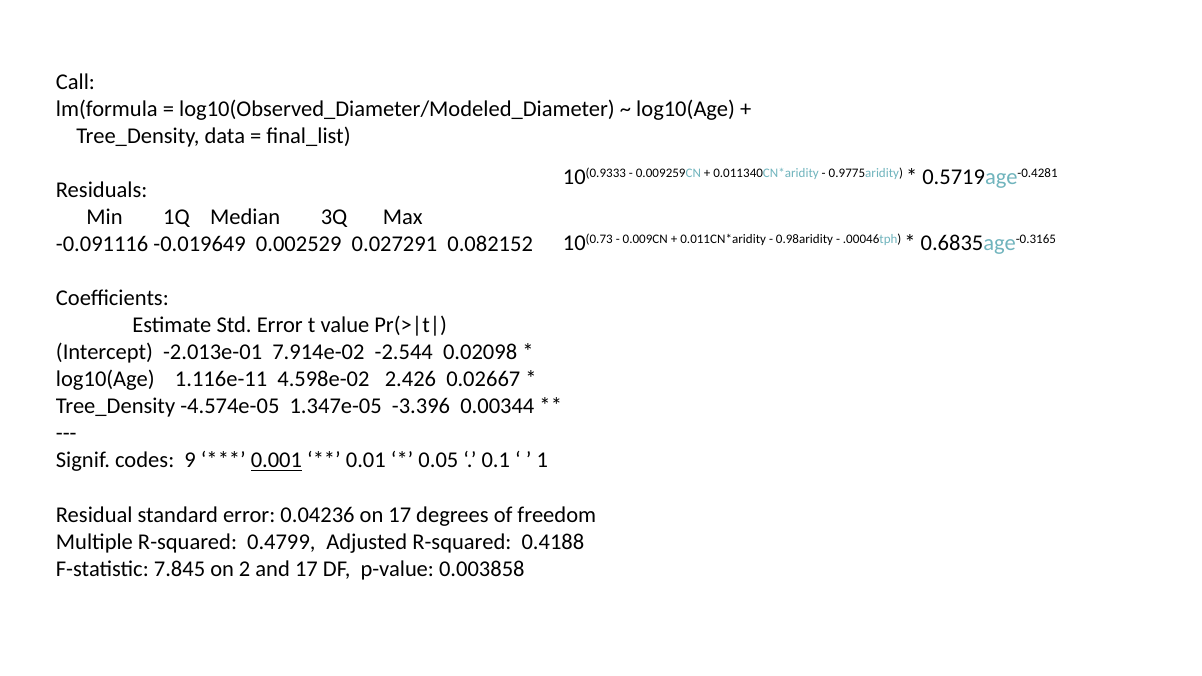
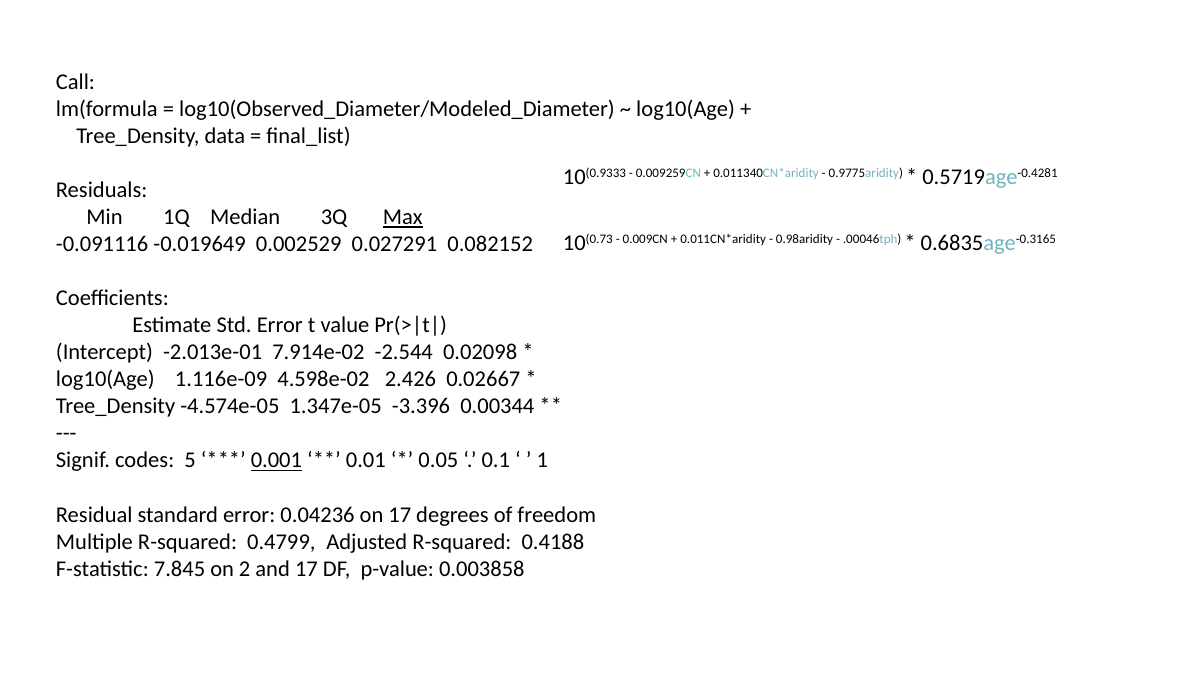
Max underline: none -> present
1.116e-11: 1.116e-11 -> 1.116e-09
9: 9 -> 5
